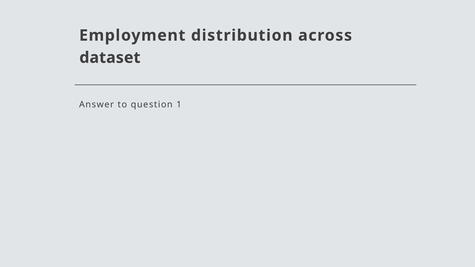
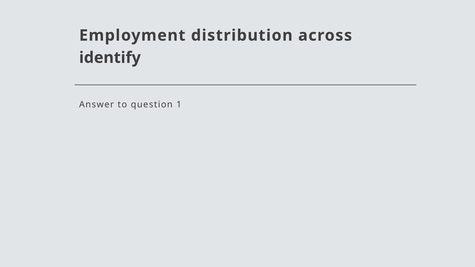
dataset: dataset -> identify
